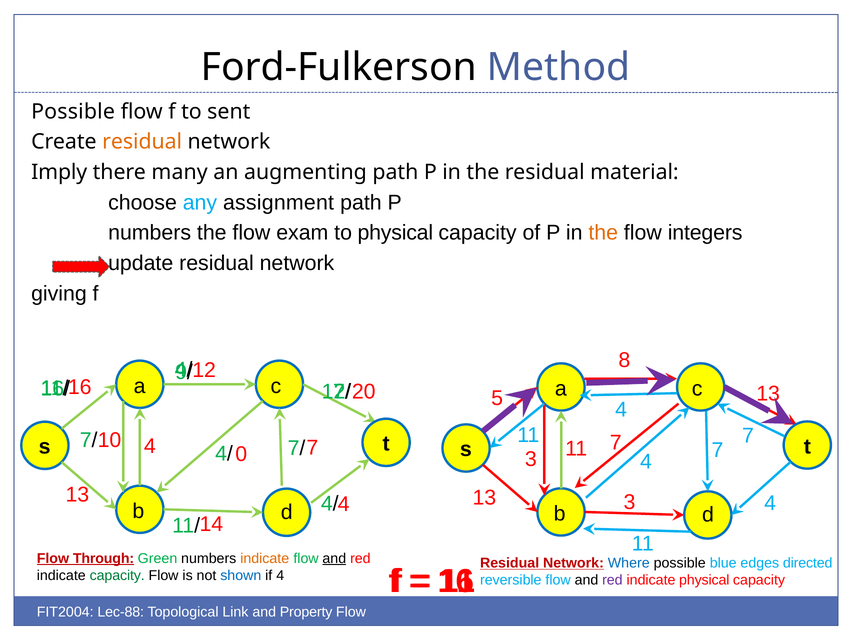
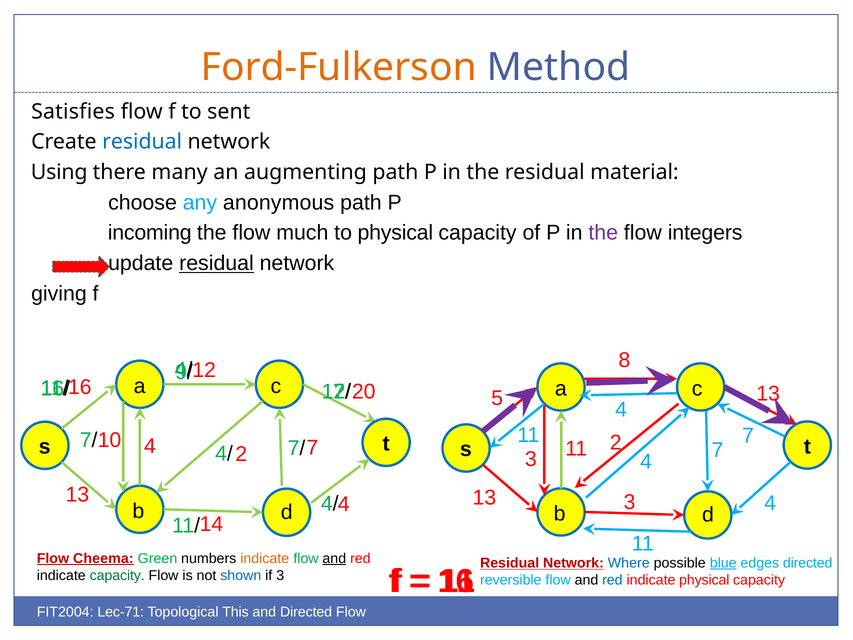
Ford-Fulkerson colour: black -> orange
Possible at (73, 112): Possible -> Satisfies
residual at (142, 142) colour: orange -> blue
Imply: Imply -> Using
assignment: assignment -> anonymous
numbers at (150, 233): numbers -> incoming
exam: exam -> much
the at (603, 233) colour: orange -> purple
residual at (216, 263) underline: none -> present
4 0: 0 -> 2
11 7: 7 -> 2
Through: Through -> Cheema
blue underline: none -> present
if 4: 4 -> 3
red at (612, 580) colour: purple -> blue
Lec-88: Lec-88 -> Lec-71
Link: Link -> This
and Property: Property -> Directed
